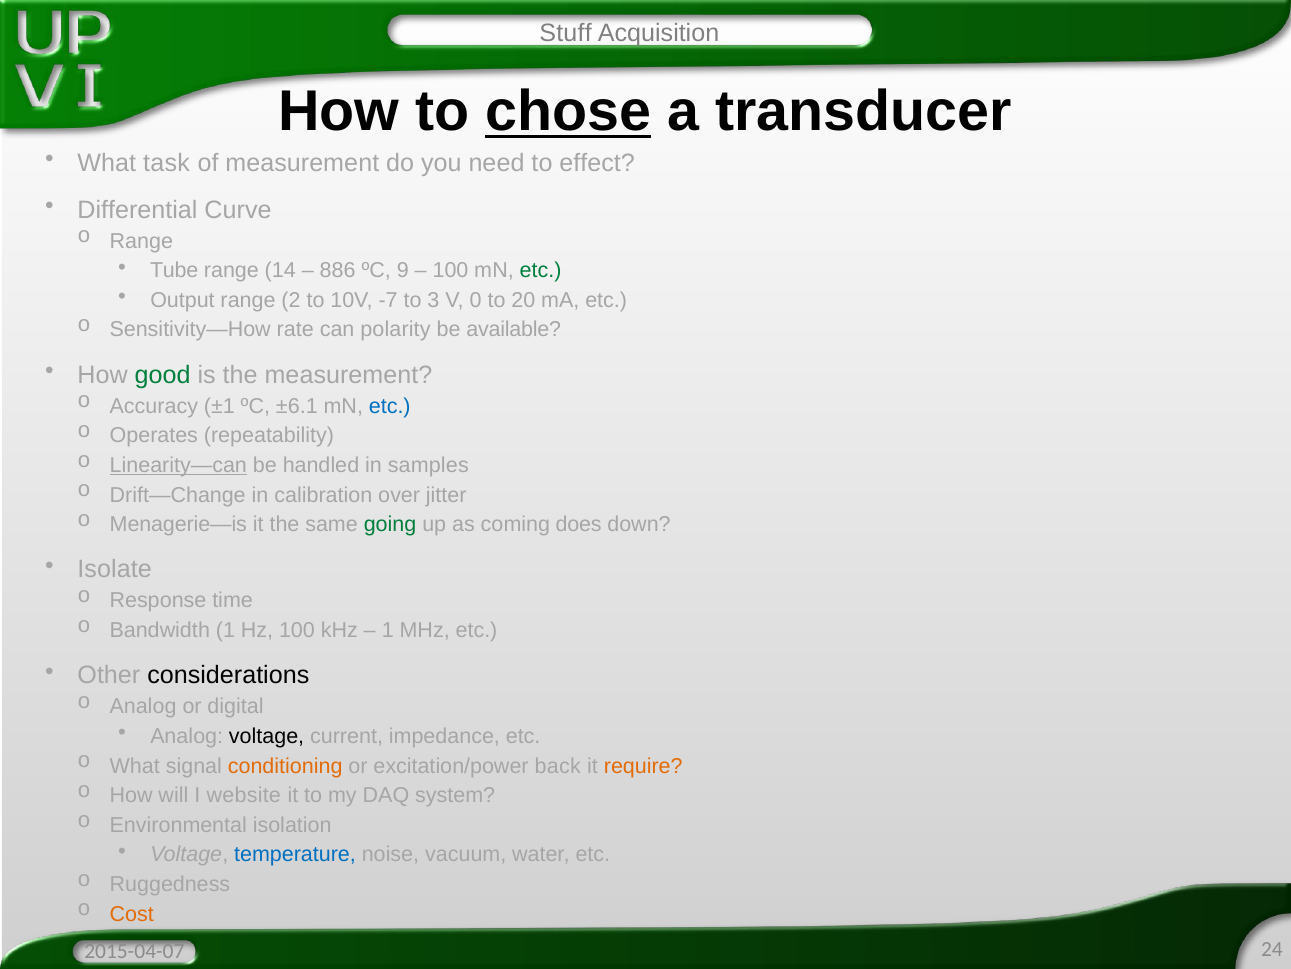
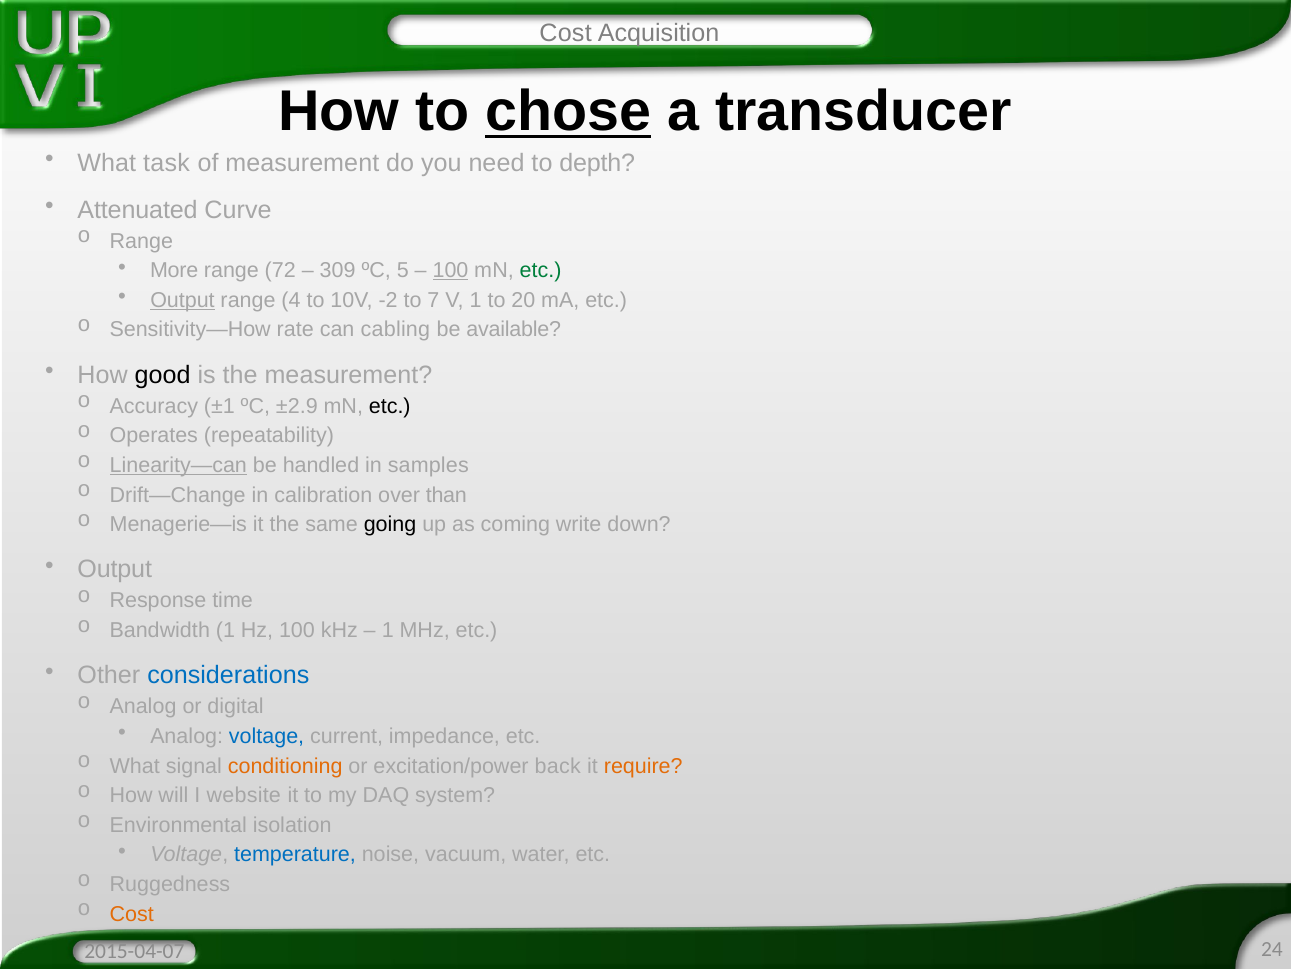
Stuff at (566, 33): Stuff -> Cost
effect: effect -> depth
Differential: Differential -> Attenuated
Tube: Tube -> More
14: 14 -> 72
886: 886 -> 309
9: 9 -> 5
100 at (451, 270) underline: none -> present
Output at (182, 300) underline: none -> present
2: 2 -> 4
-7: -7 -> -2
3: 3 -> 7
V 0: 0 -> 1
polarity: polarity -> cabling
good colour: green -> black
±6.1: ±6.1 -> ±2.9
etc at (390, 406) colour: blue -> black
jitter: jitter -> than
going colour: green -> black
does: does -> write
Isolate at (115, 569): Isolate -> Output
considerations colour: black -> blue
voltage at (267, 736) colour: black -> blue
